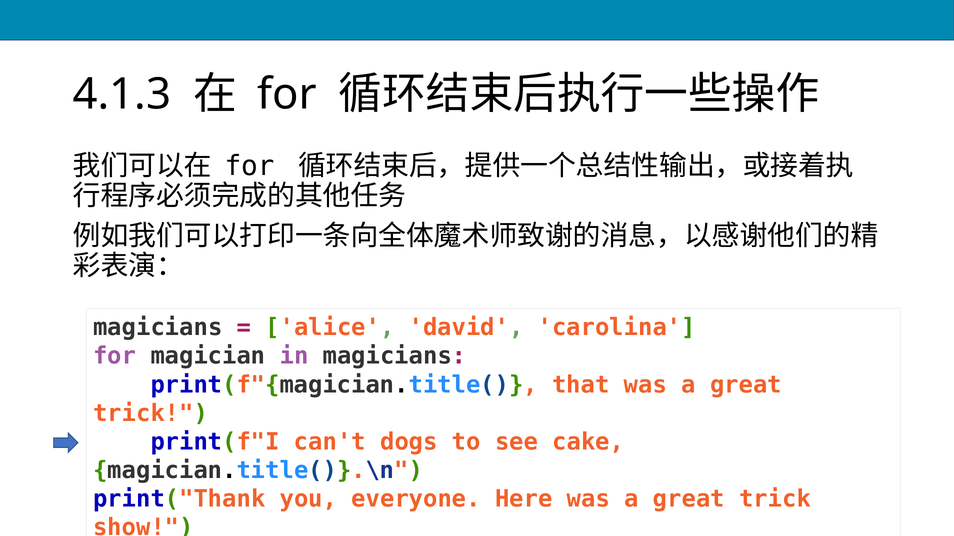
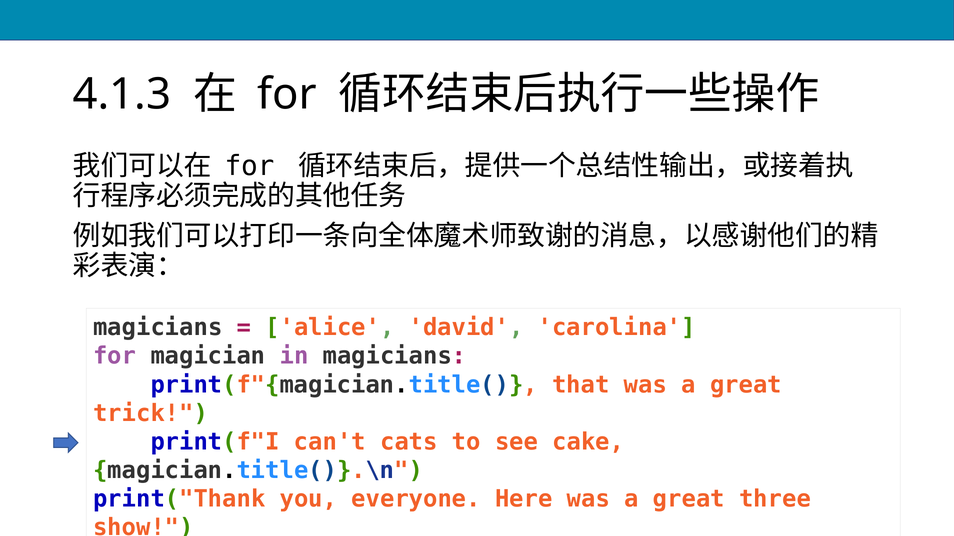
dogs: dogs -> cats
trick at (775, 500): trick -> three
